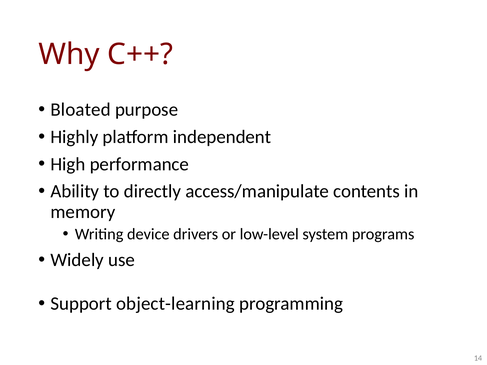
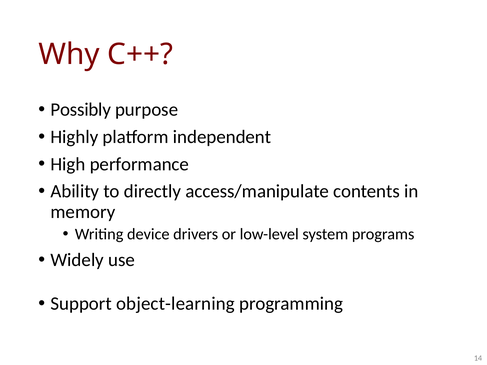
Bloated: Bloated -> Possibly
